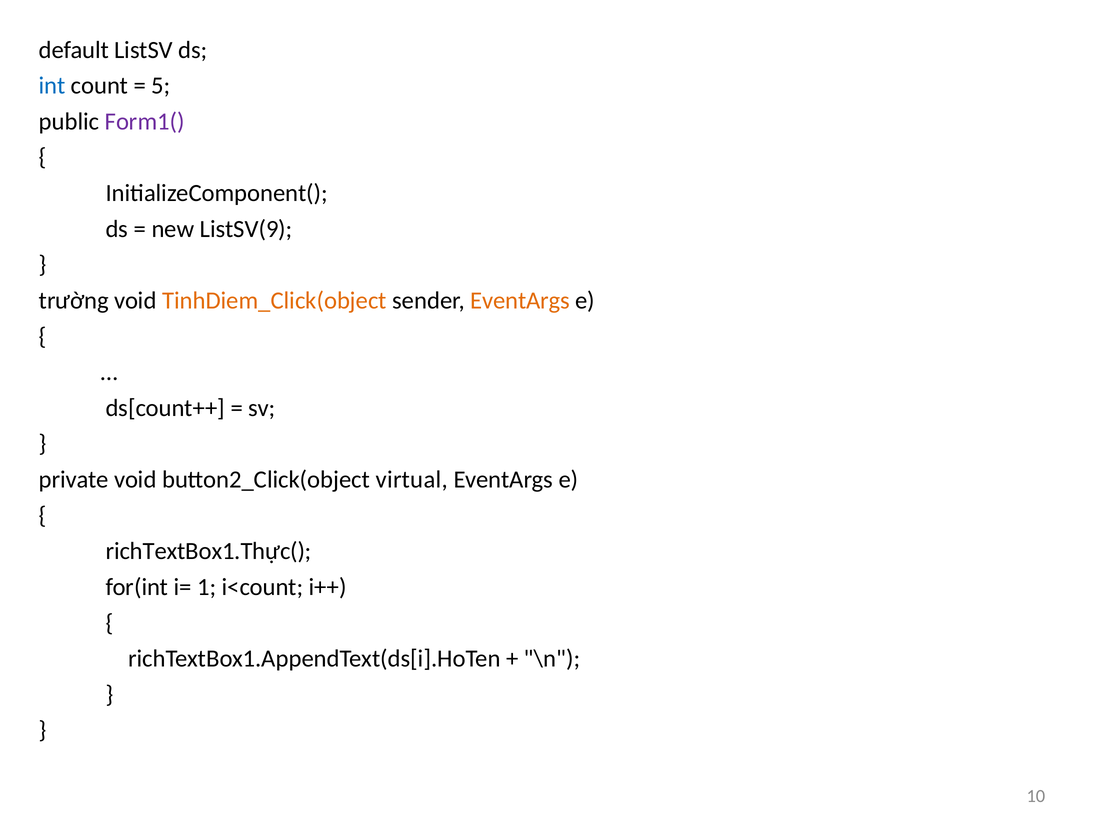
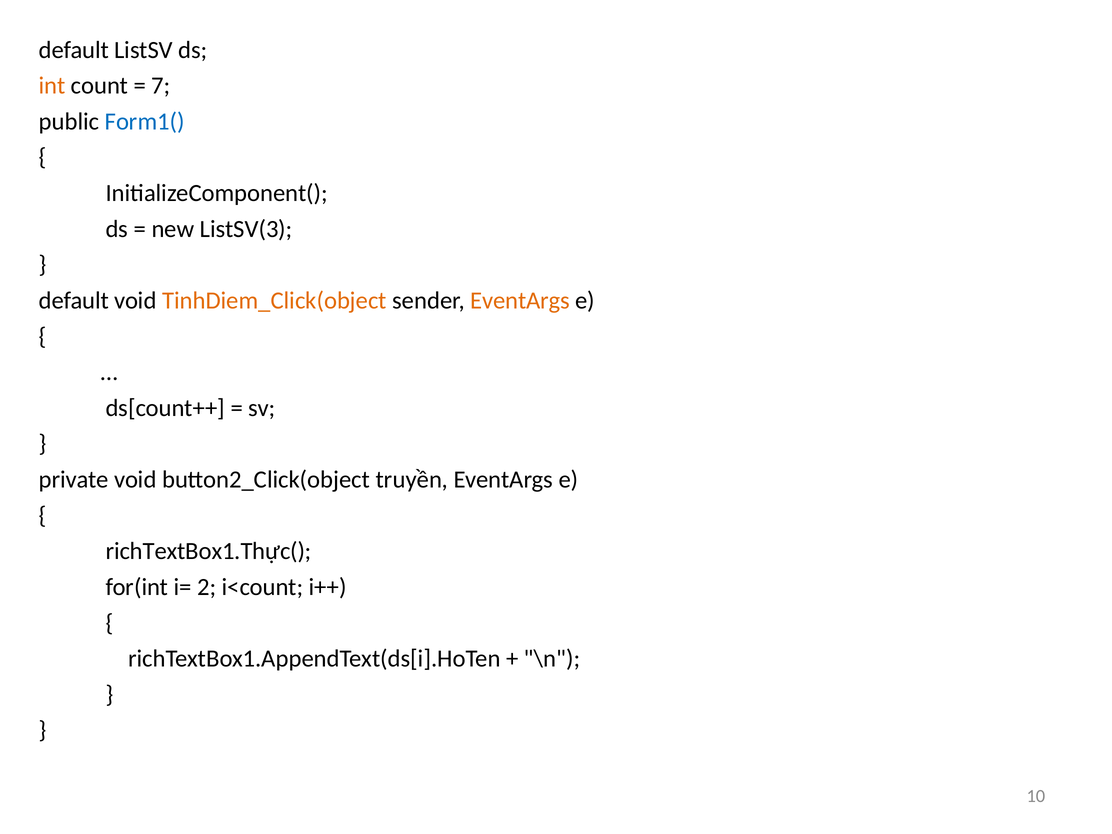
int colour: blue -> orange
5: 5 -> 7
Form1( colour: purple -> blue
ListSV(9: ListSV(9 -> ListSV(3
trường at (74, 301): trường -> default
virtual: virtual -> truyền
1: 1 -> 2
